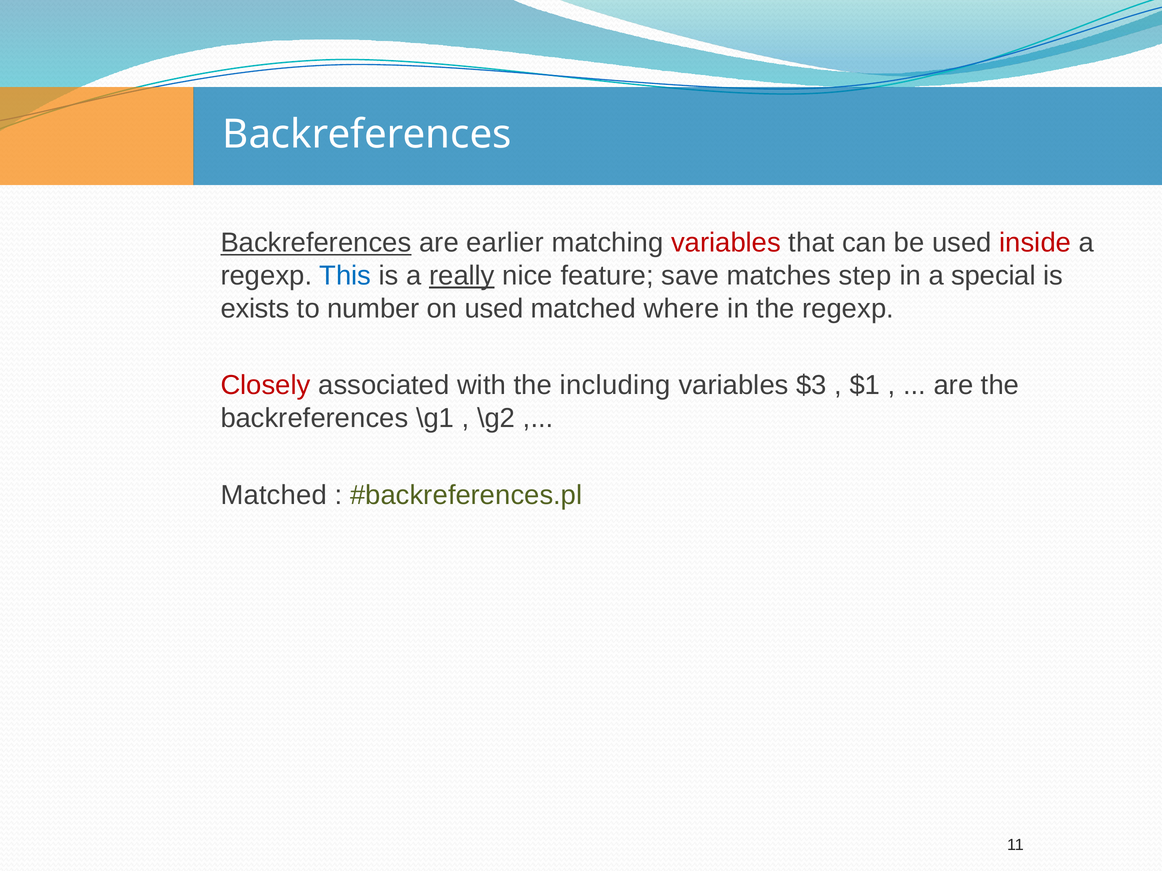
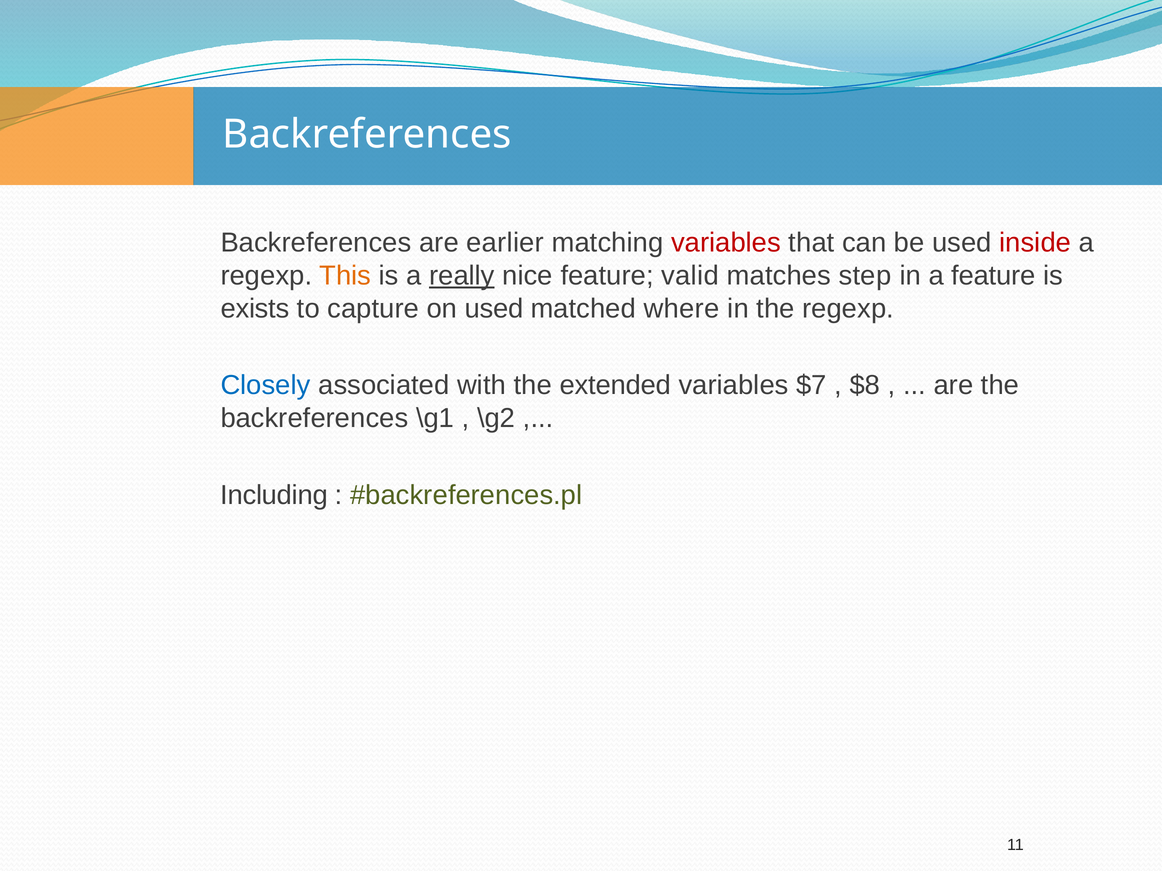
Backreferences at (316, 243) underline: present -> none
This colour: blue -> orange
save: save -> valid
a special: special -> feature
number: number -> capture
Closely colour: red -> blue
including: including -> extended
$3: $3 -> $7
$1: $1 -> $8
Matched at (274, 495): Matched -> Including
